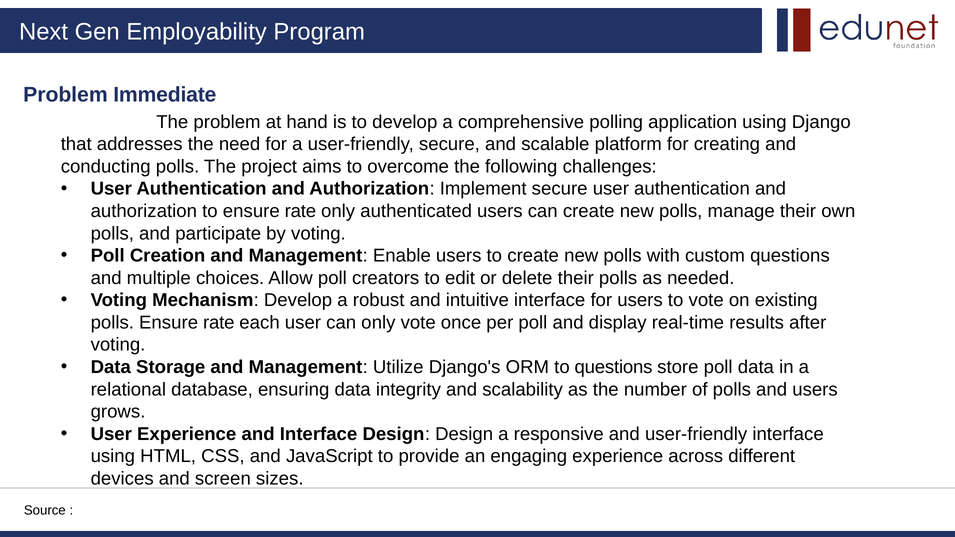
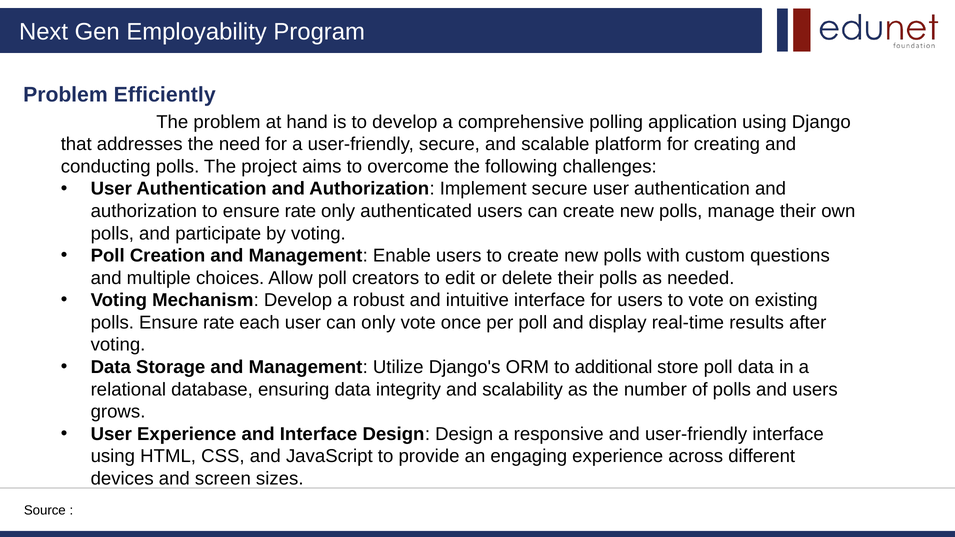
Immediate: Immediate -> Efficiently
to questions: questions -> additional
